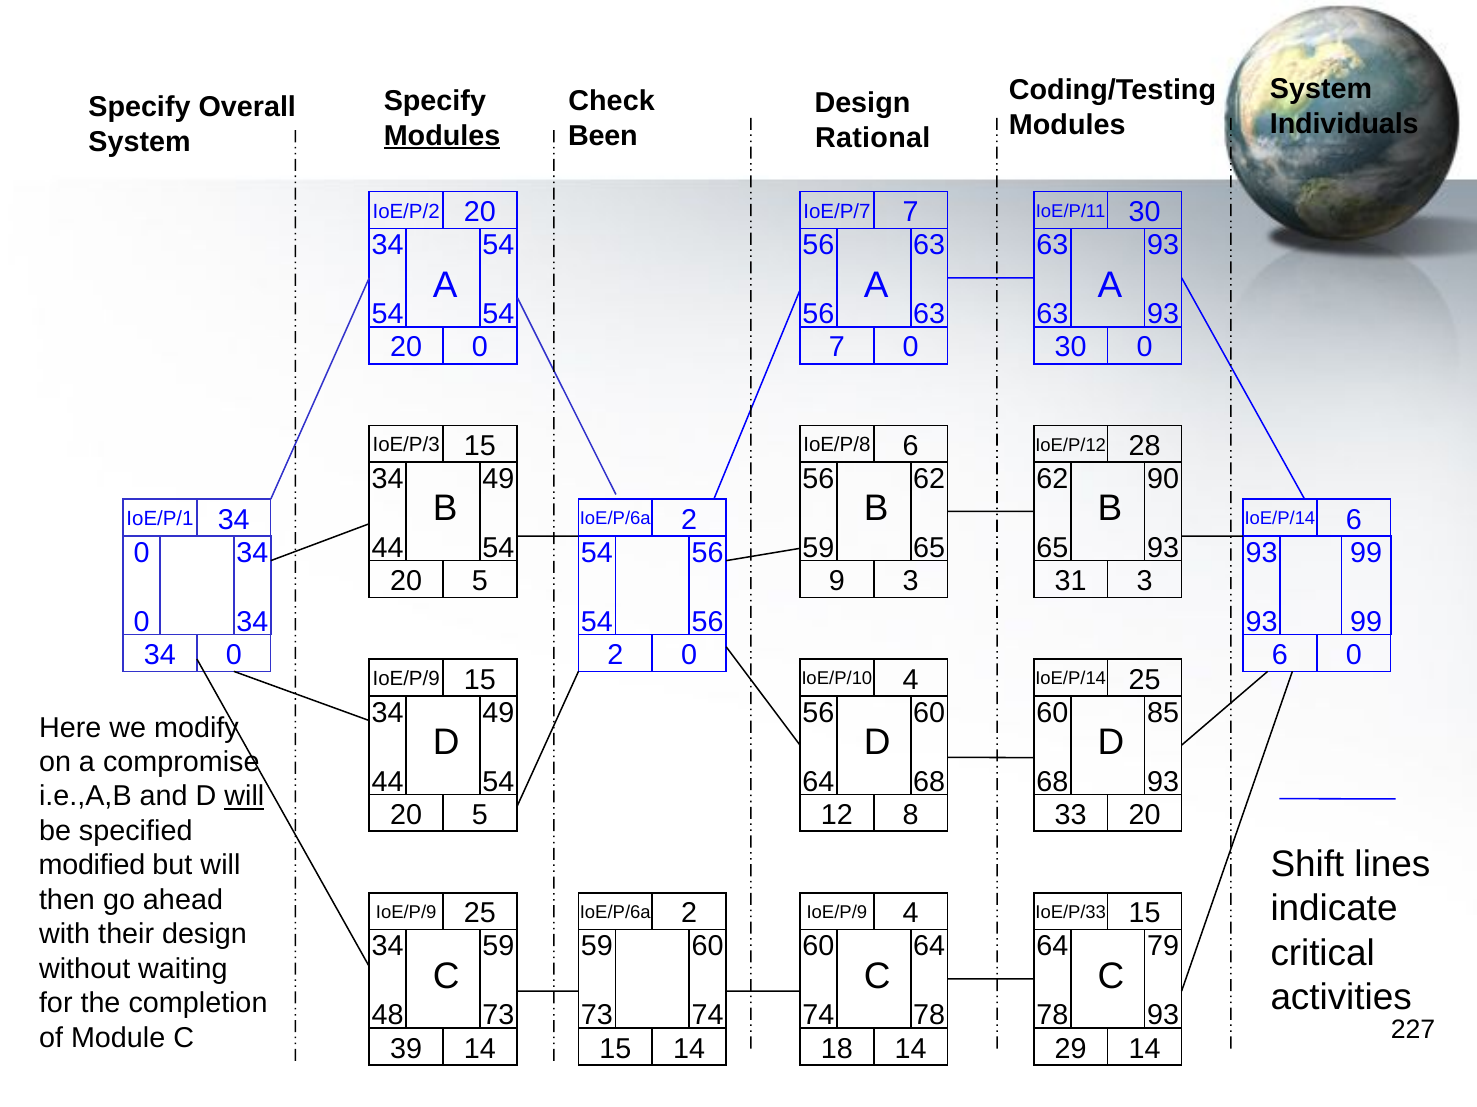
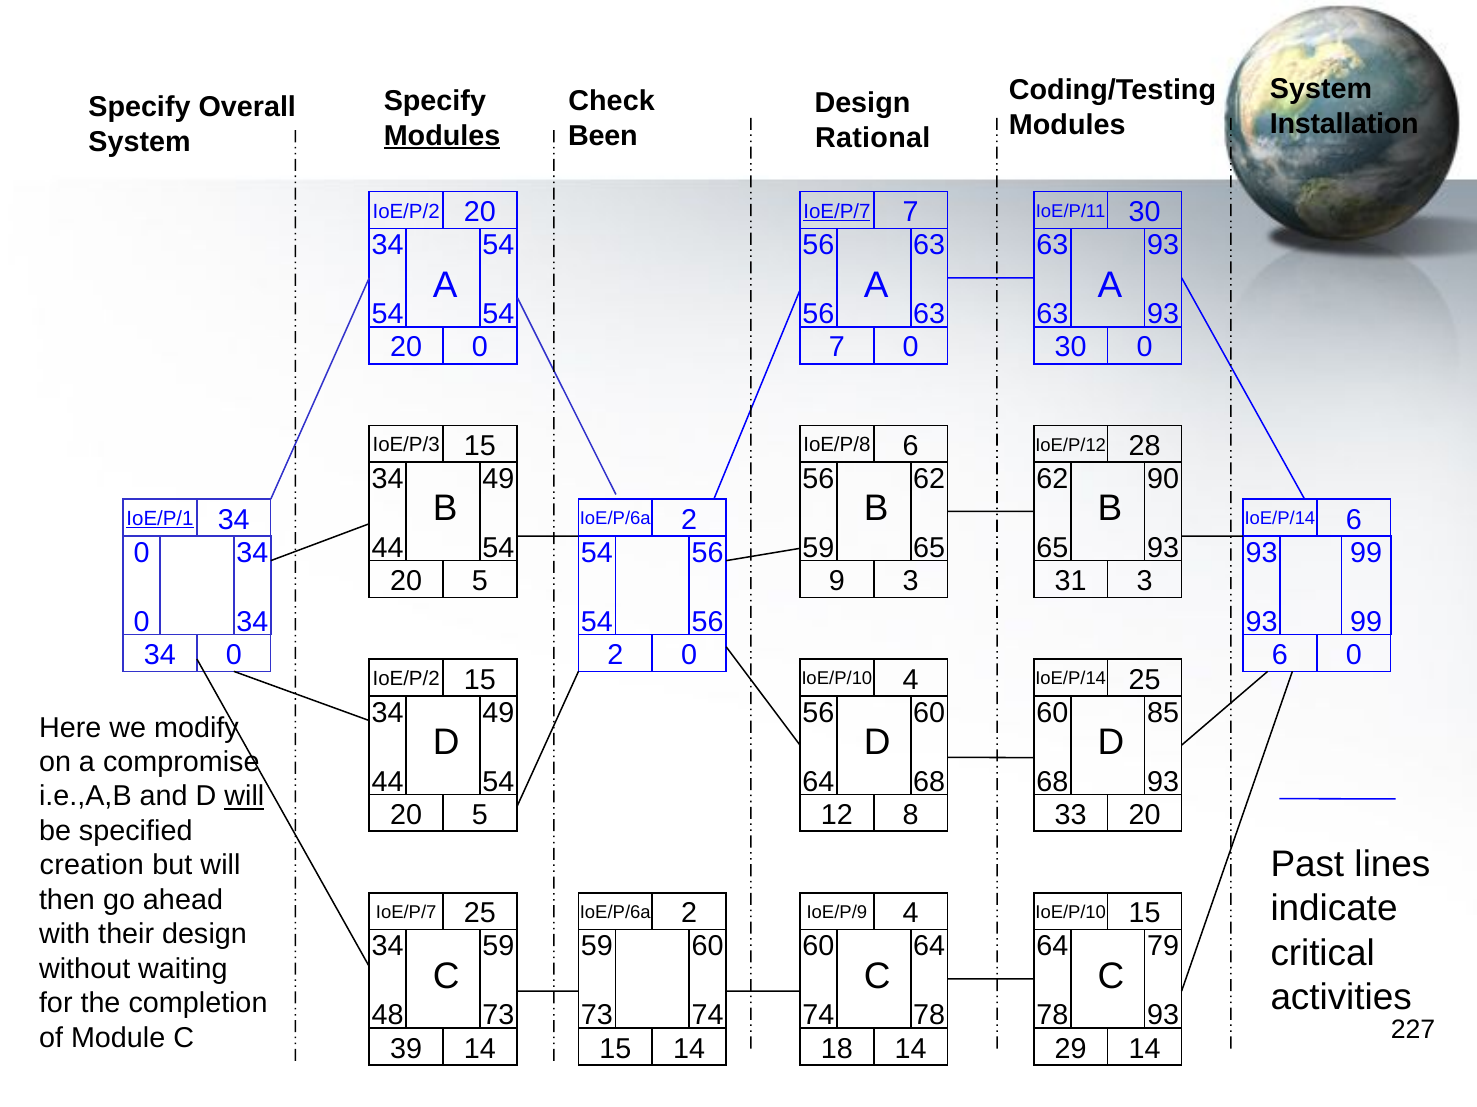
Individuals: Individuals -> Installation
IoE/P/7 at (837, 212) underline: none -> present
IoE/P/1 underline: none -> present
IoE/P/9 at (406, 679): IoE/P/9 -> IoE/P/2
Shift: Shift -> Past
modified: modified -> creation
IoE/P/9 at (406, 913): IoE/P/9 -> IoE/P/7
IoE/P/33 at (1071, 913): IoE/P/33 -> IoE/P/10
